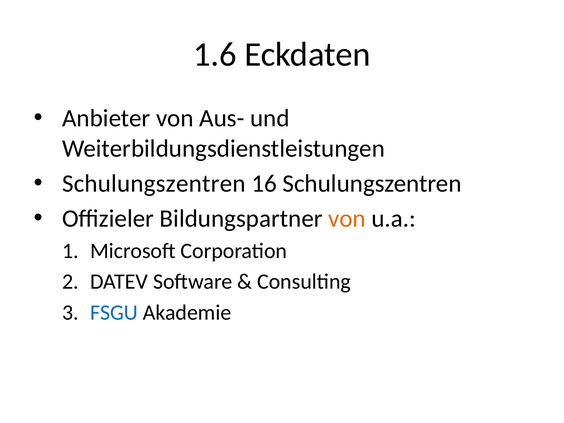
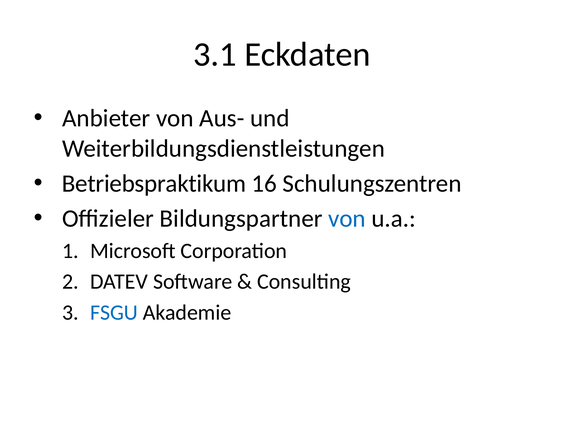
1.6: 1.6 -> 3.1
Schulungszentren at (154, 184): Schulungszentren -> Betriebspraktikum
von at (347, 219) colour: orange -> blue
